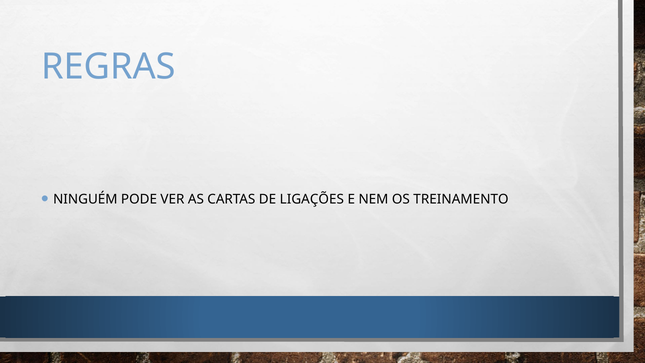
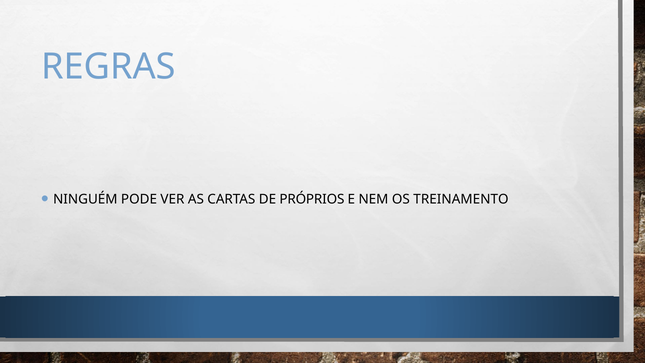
LIGAÇÕES: LIGAÇÕES -> PRÓPRIOS
